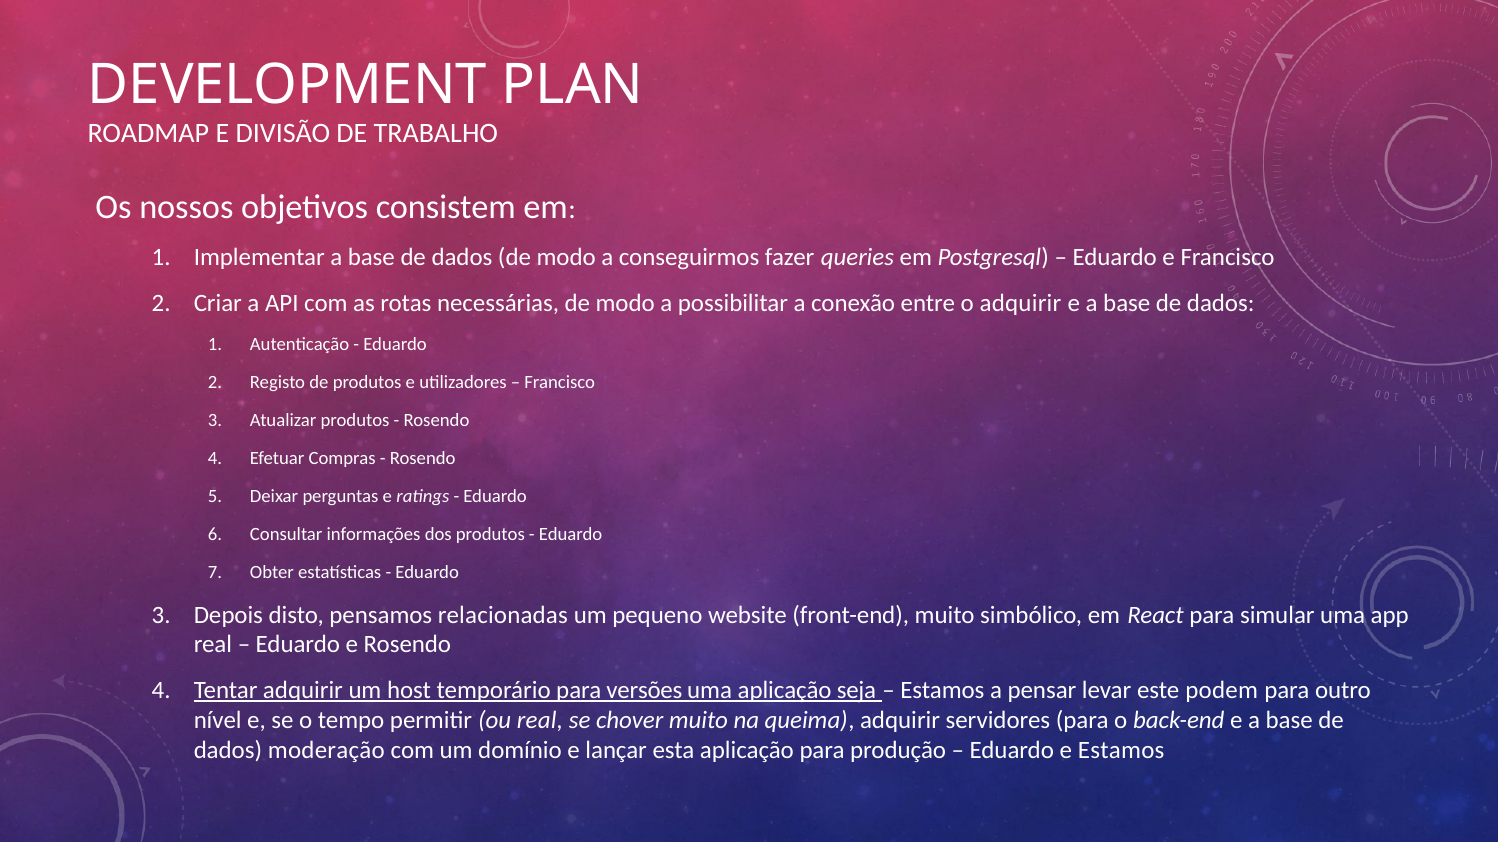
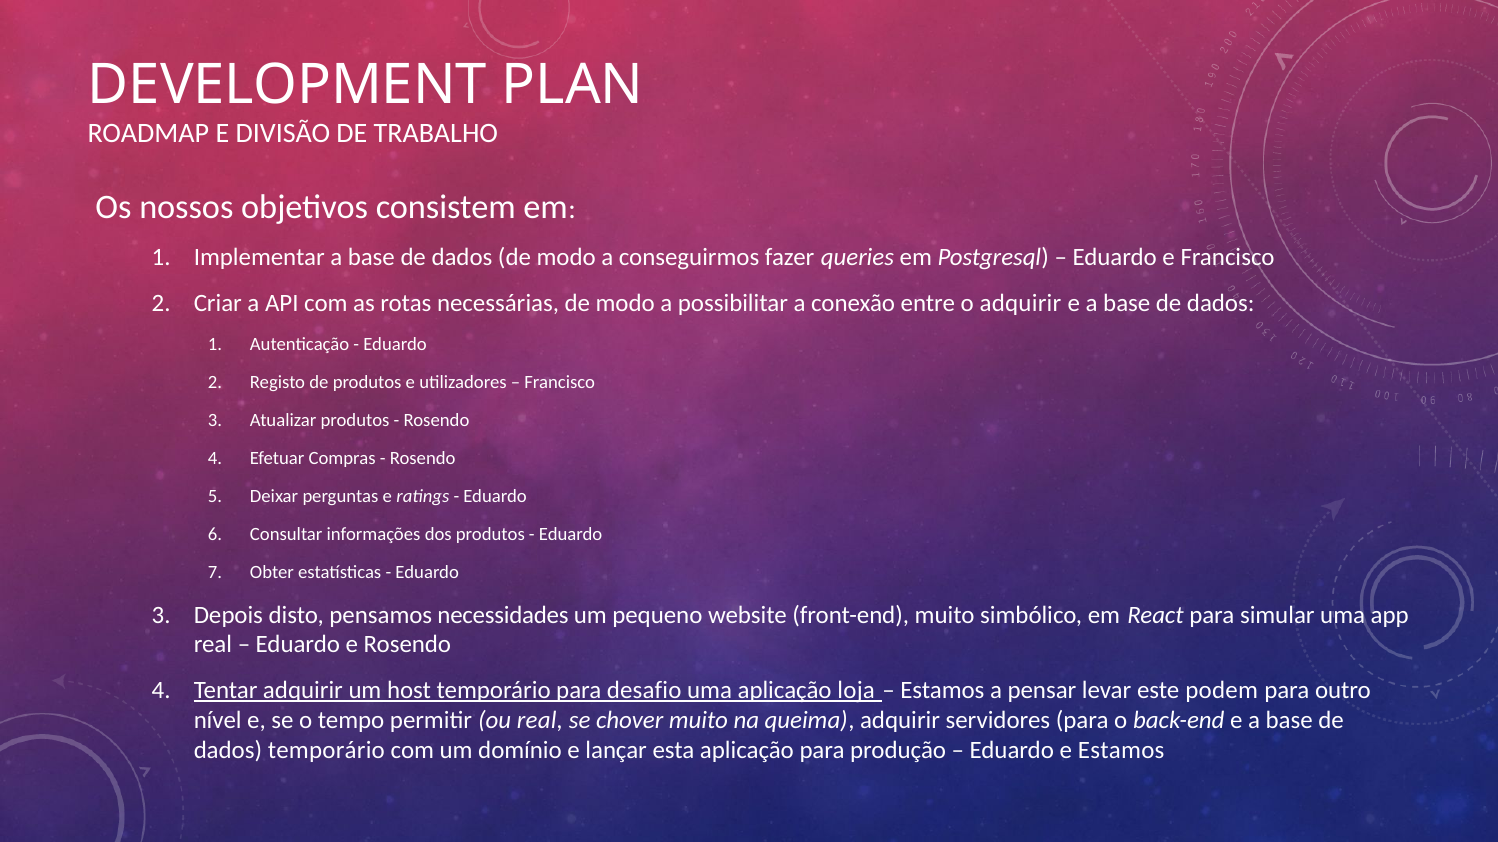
relacionadas: relacionadas -> necessidades
versões: versões -> desafio
seja: seja -> loja
dados moderação: moderação -> temporário
